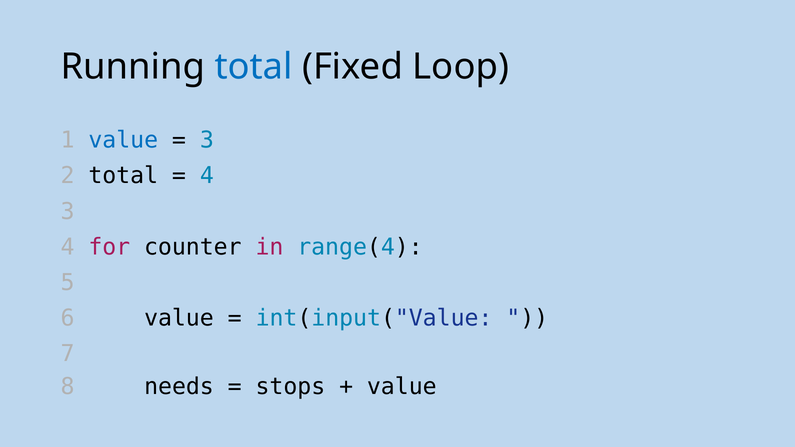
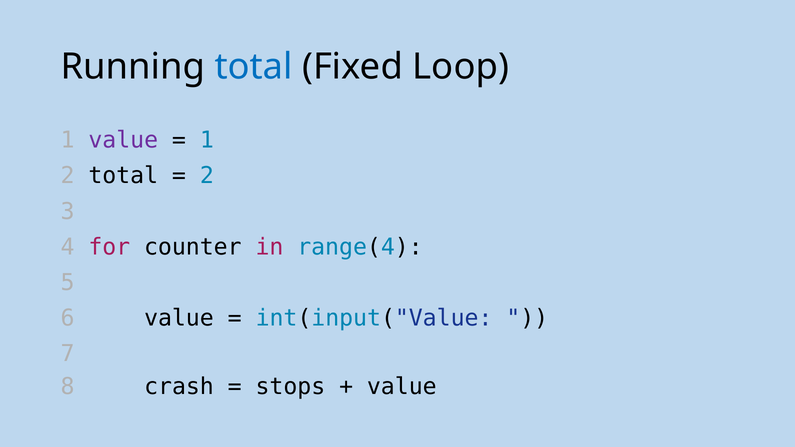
value at (123, 140) colour: blue -> purple
3 at (207, 140): 3 -> 1
4 at (207, 176): 4 -> 2
needs: needs -> crash
